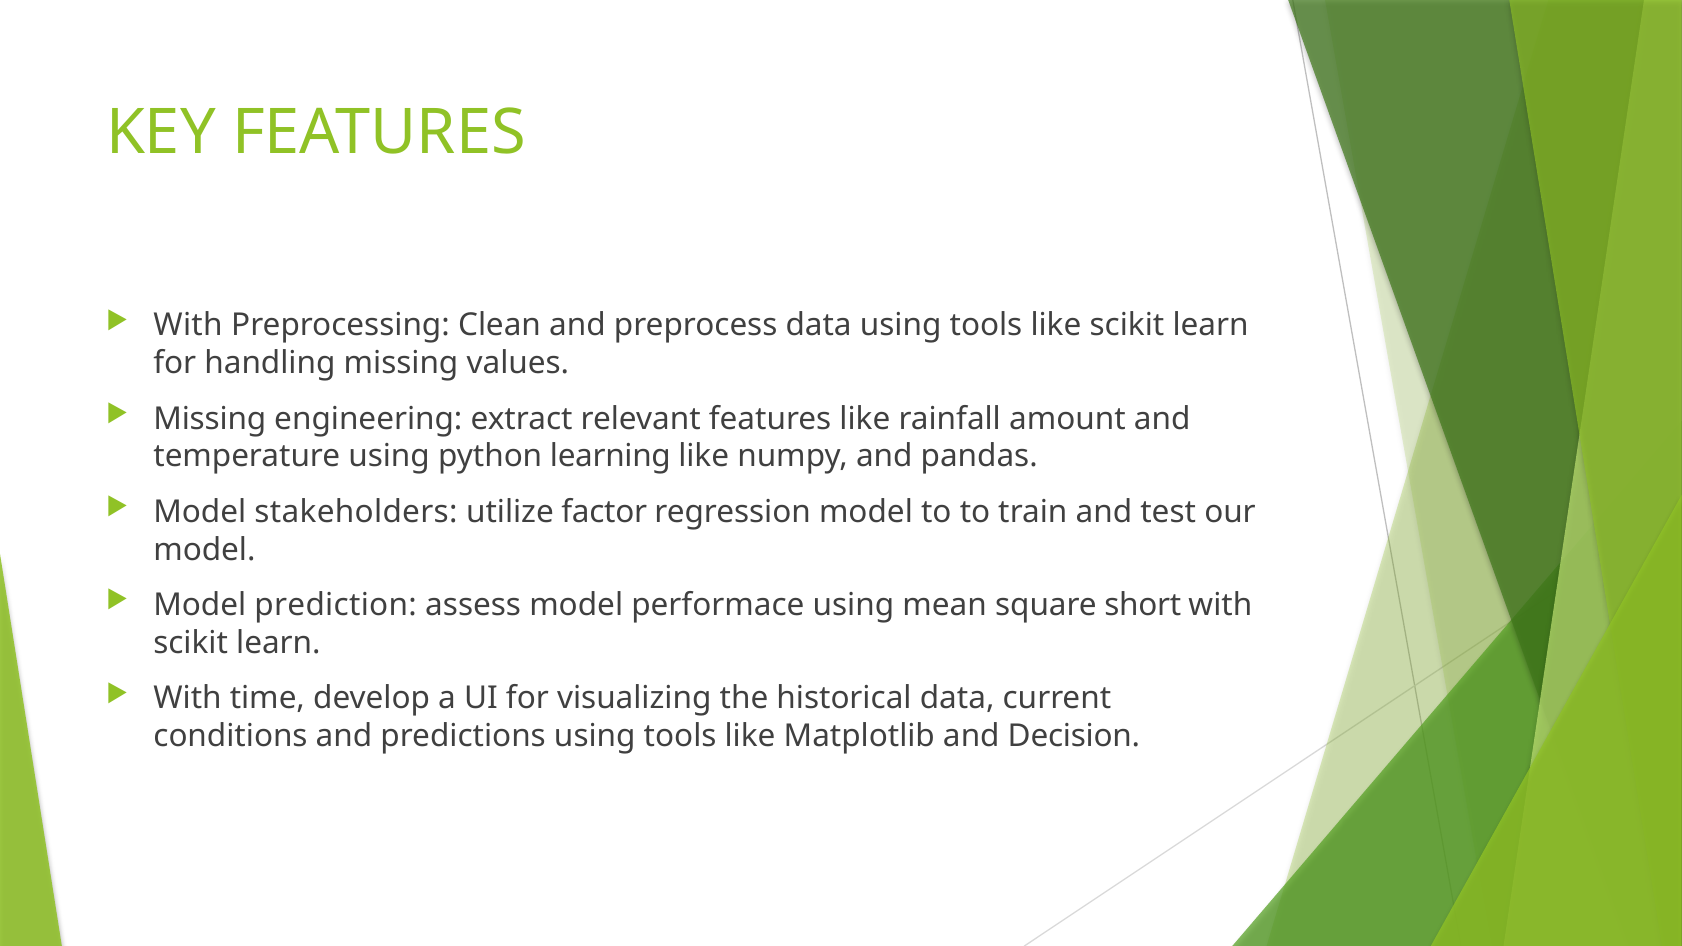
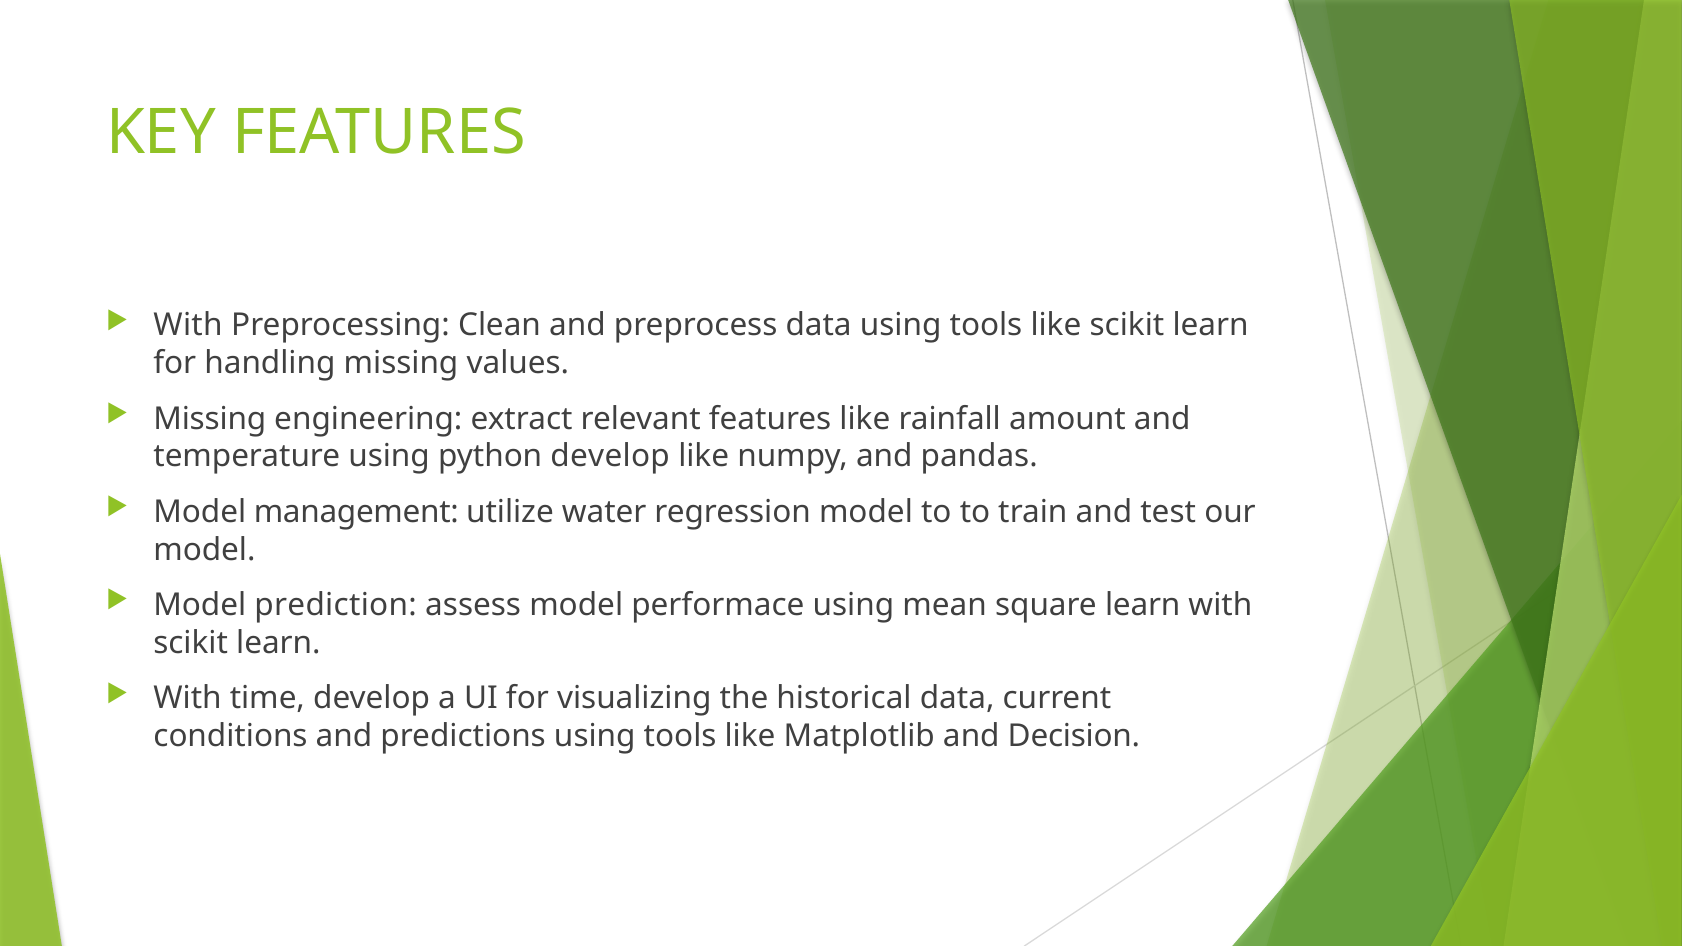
python learning: learning -> develop
stakeholders: stakeholders -> management
factor: factor -> water
square short: short -> learn
